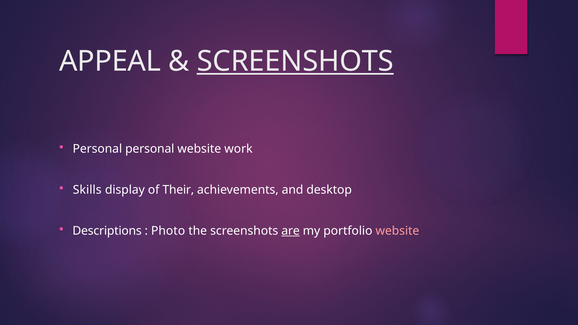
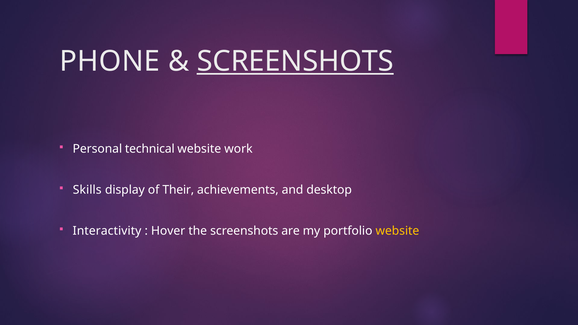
APPEAL: APPEAL -> PHONE
Personal personal: personal -> technical
Descriptions: Descriptions -> Interactivity
Photo: Photo -> Hover
are underline: present -> none
website at (397, 231) colour: pink -> yellow
